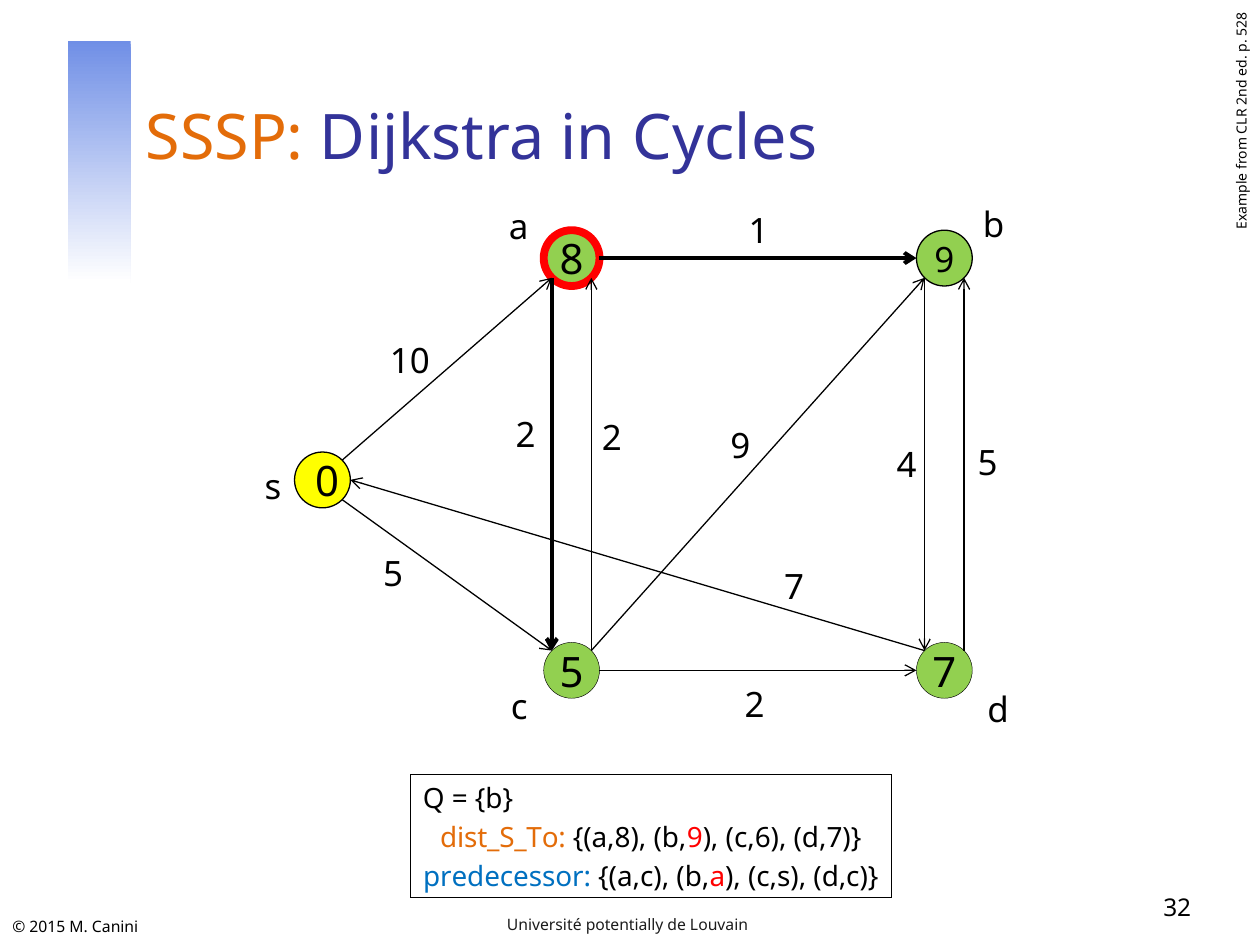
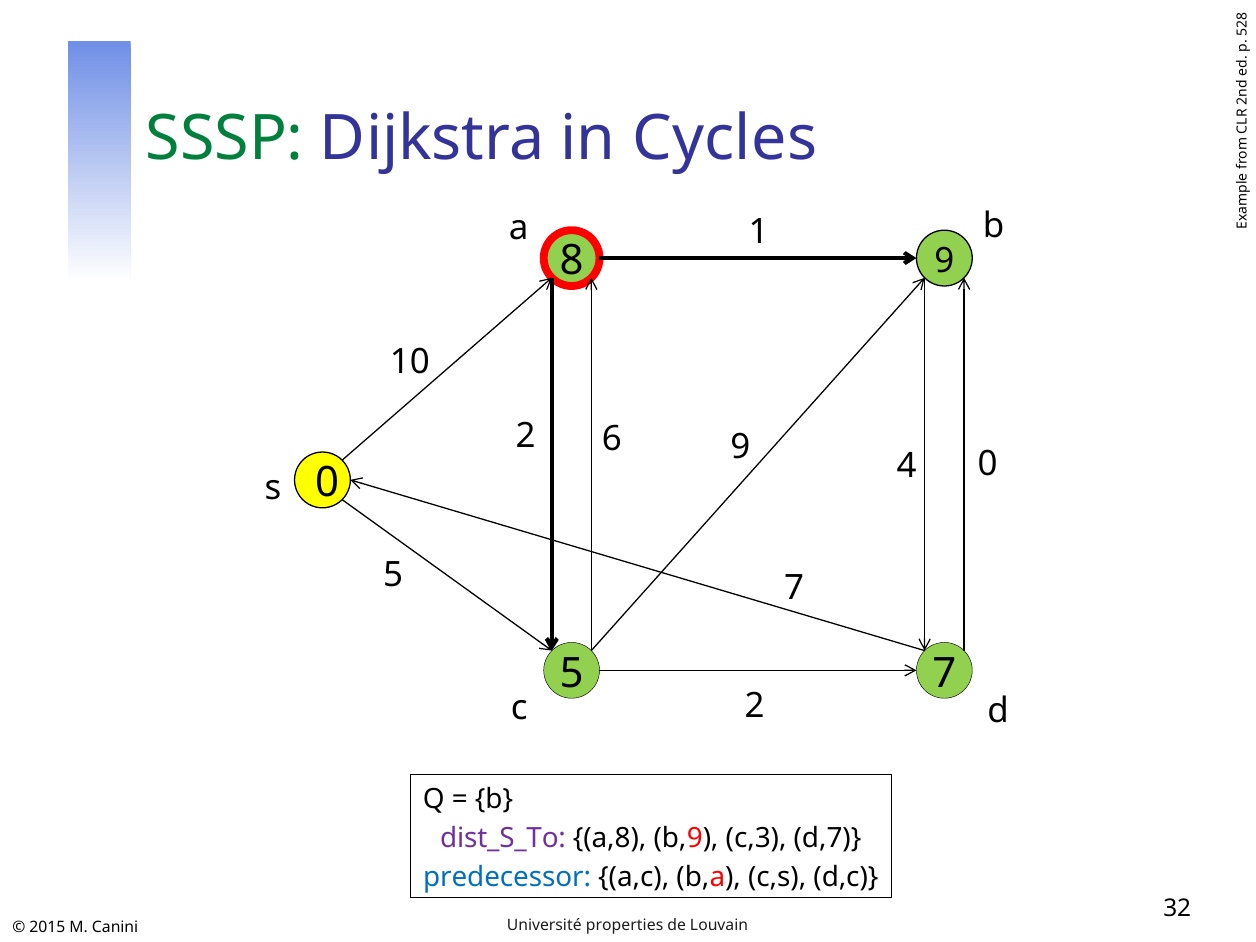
SSSP colour: orange -> green
2 2: 2 -> 6
4 5: 5 -> 0
dist_S_To colour: orange -> purple
c,6: c,6 -> c,3
potentially: potentially -> properties
